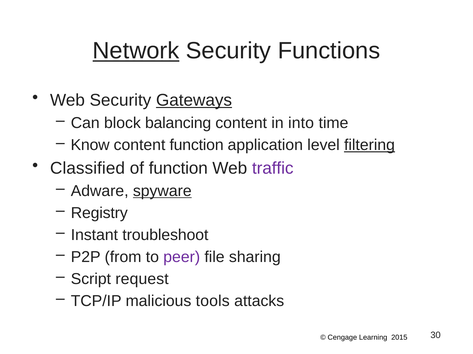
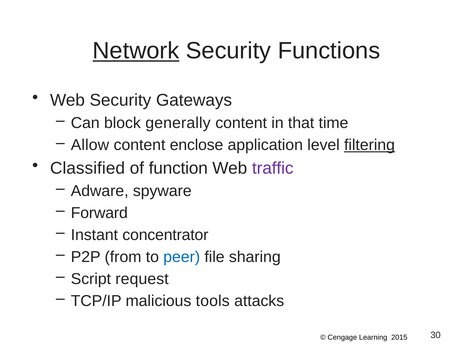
Gateways underline: present -> none
balancing: balancing -> generally
into: into -> that
Know: Know -> Allow
content function: function -> enclose
spyware underline: present -> none
Registry: Registry -> Forward
troubleshoot: troubleshoot -> concentrator
peer colour: purple -> blue
